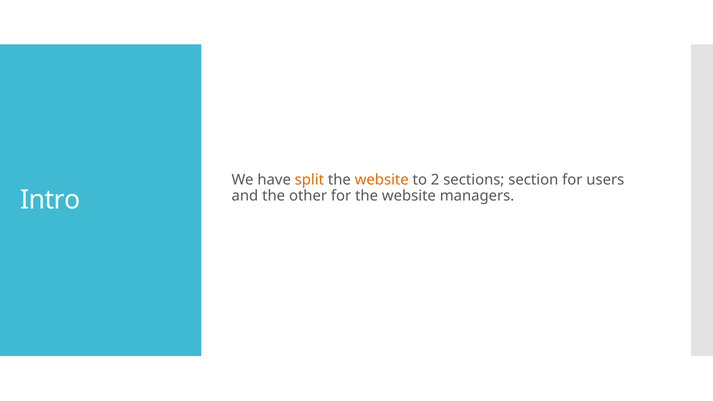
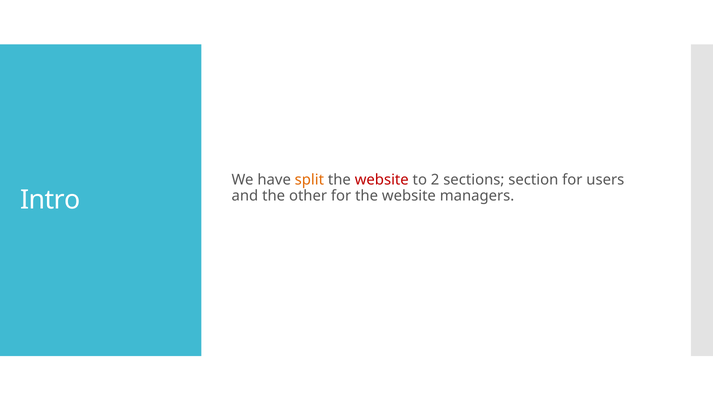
website at (382, 180) colour: orange -> red
